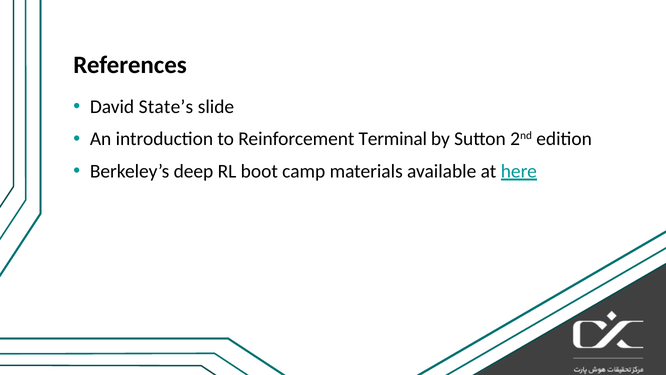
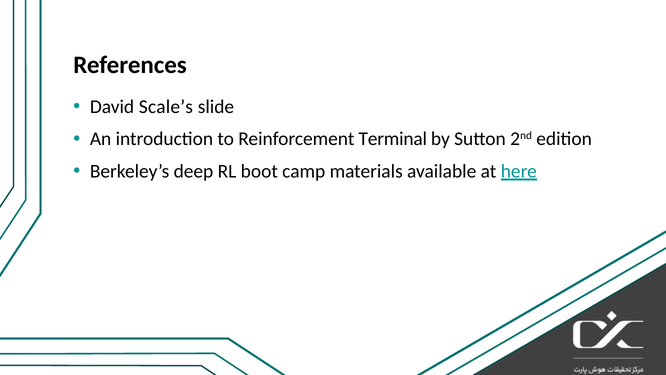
State’s: State’s -> Scale’s
